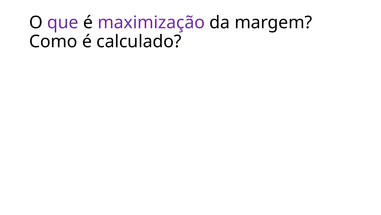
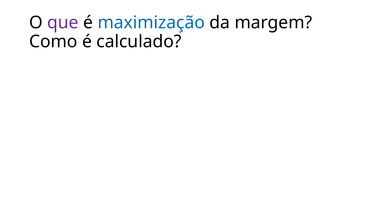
maximização colour: purple -> blue
